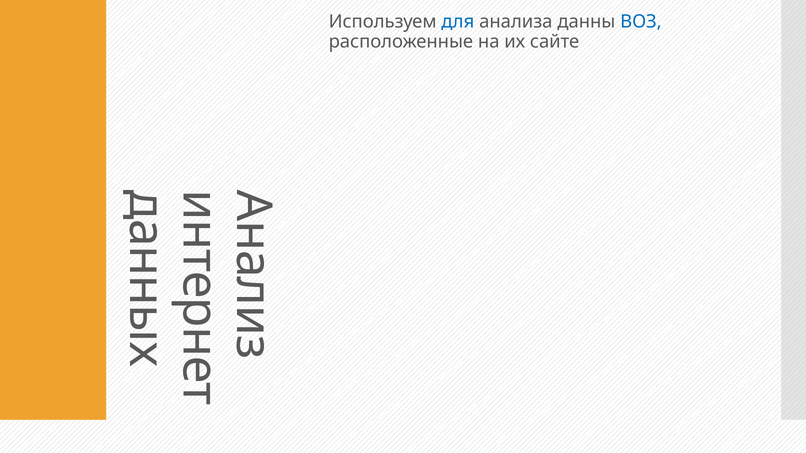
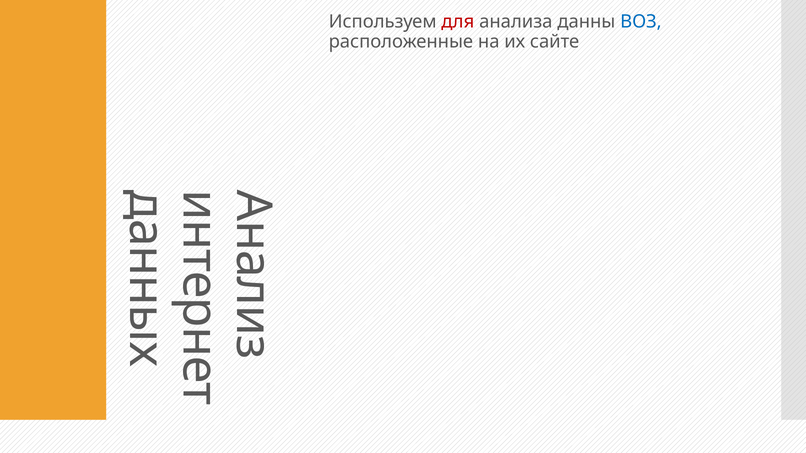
для colour: blue -> red
